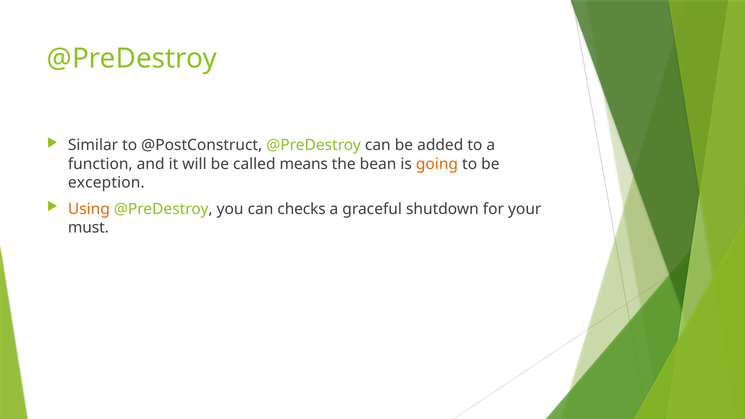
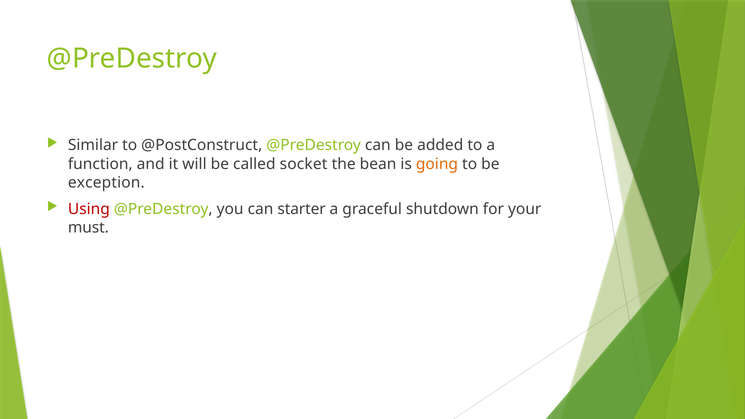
means: means -> socket
Using colour: orange -> red
checks: checks -> starter
